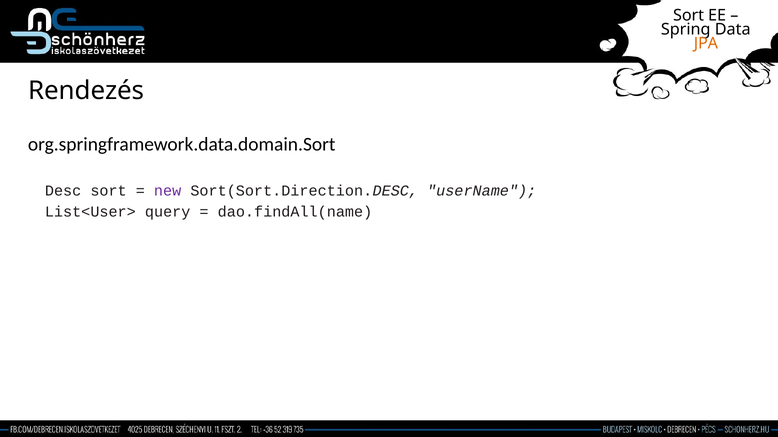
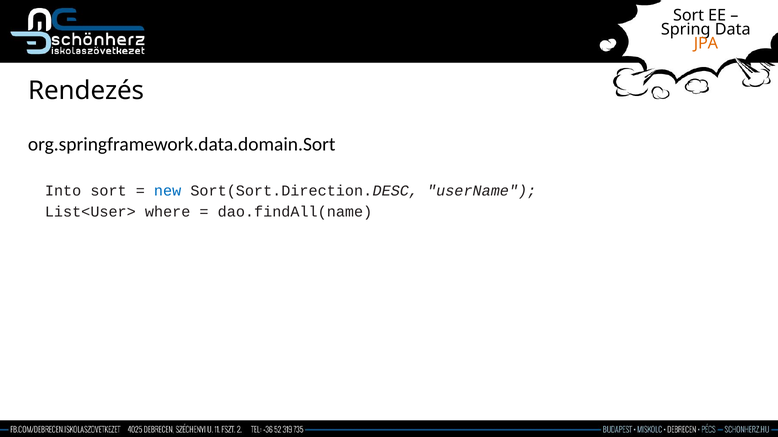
Desc: Desc -> Into
new colour: purple -> blue
query: query -> where
